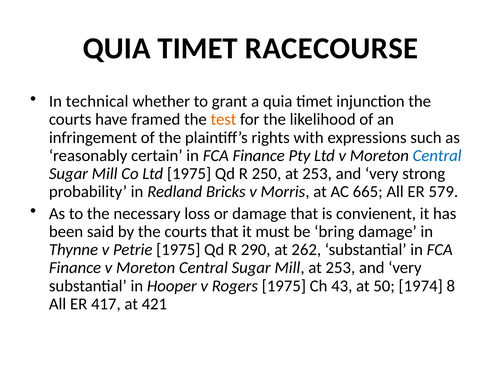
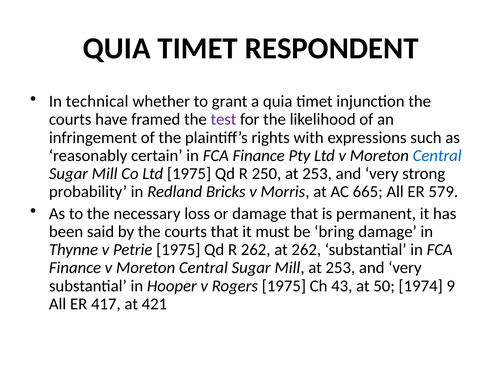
RACECOURSE: RACECOURSE -> RESPONDENT
test colour: orange -> purple
convienent: convienent -> permanent
R 290: 290 -> 262
8: 8 -> 9
